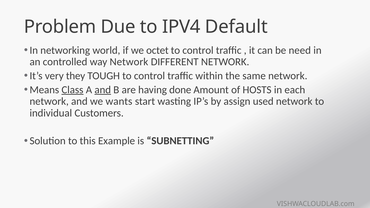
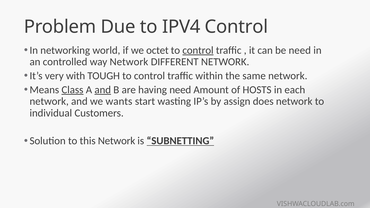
IPV4 Default: Default -> Control
control at (198, 50) underline: none -> present
they: they -> with
having done: done -> need
used: used -> does
this Example: Example -> Network
SUBNETTING underline: none -> present
